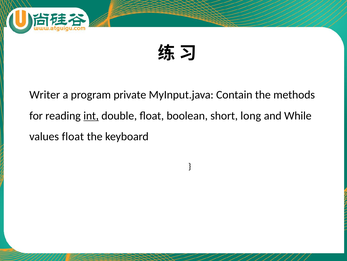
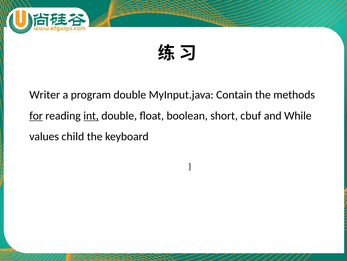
program private: private -> double
for underline: none -> present
long: long -> cbuf
values float: float -> child
